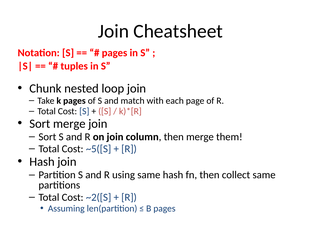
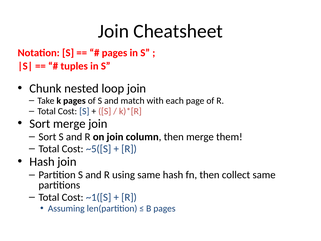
~2([S: ~2([S -> ~1([S
